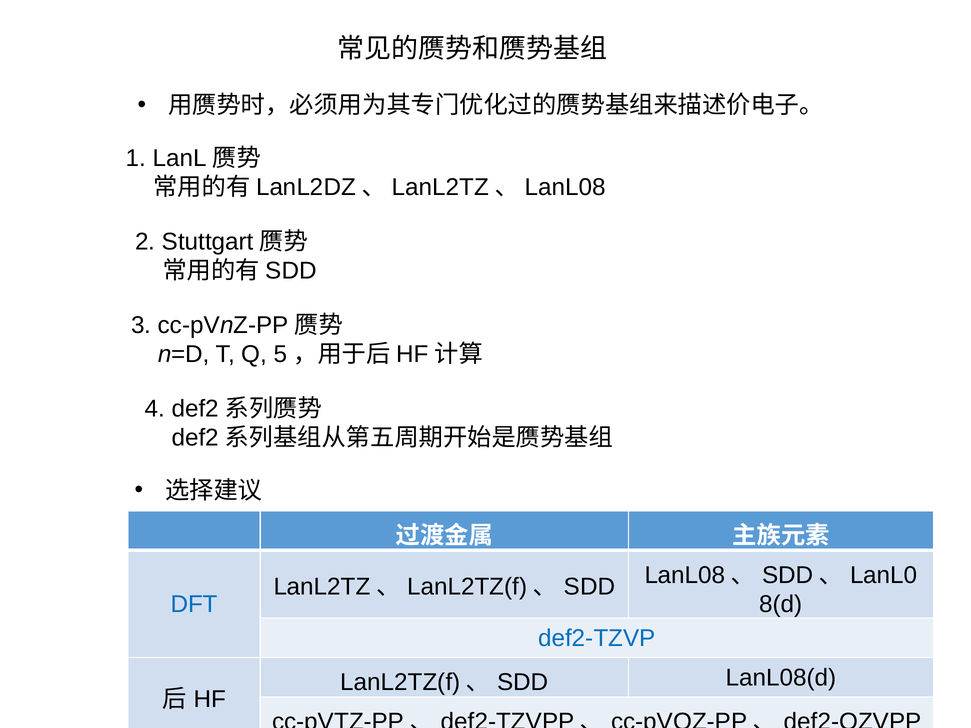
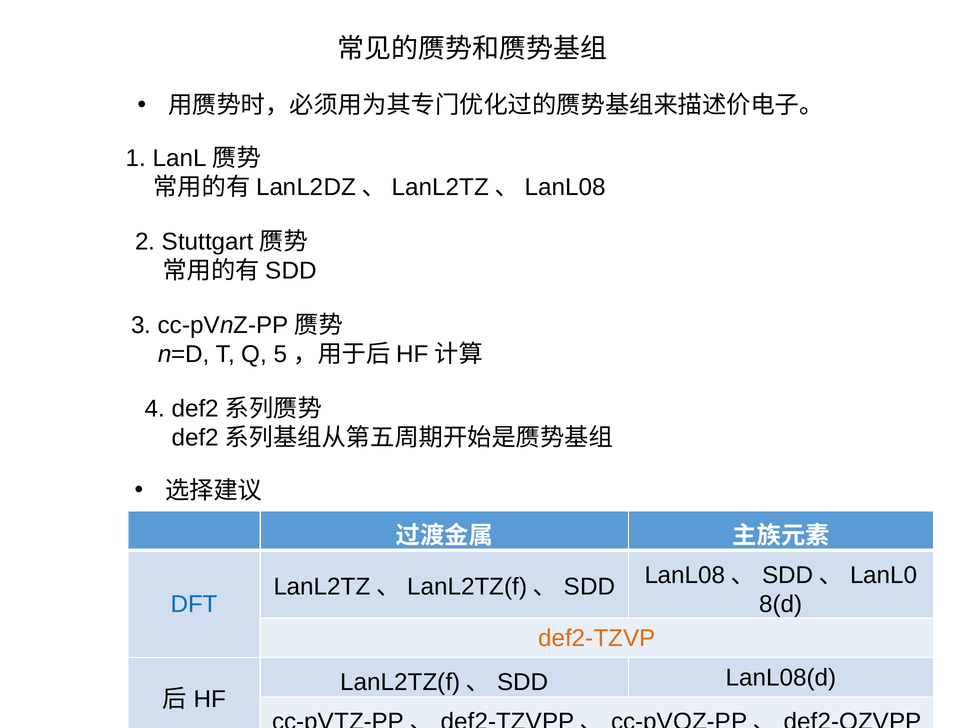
def2-TZVP colour: blue -> orange
